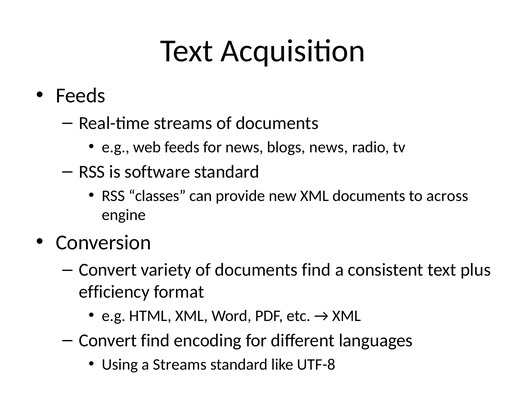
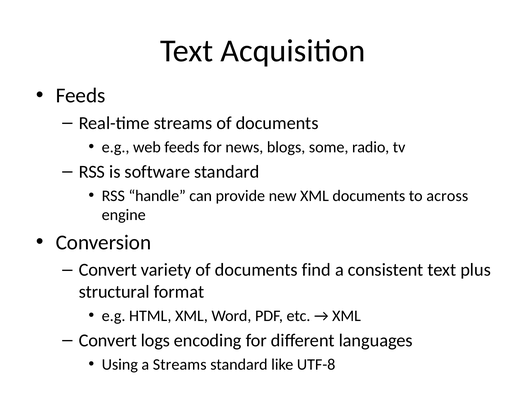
blogs news: news -> some
classes: classes -> handle
efficiency: efficiency -> structural
Convert find: find -> logs
